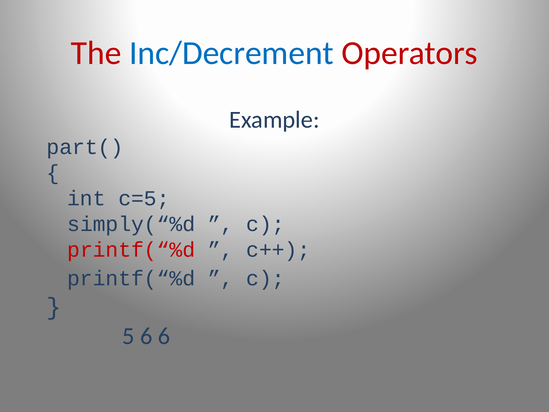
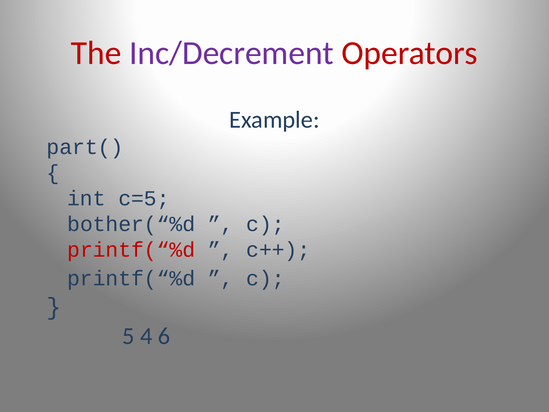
Inc/Decrement colour: blue -> purple
simply(“%d: simply(“%d -> bother(“%d
5 6: 6 -> 4
